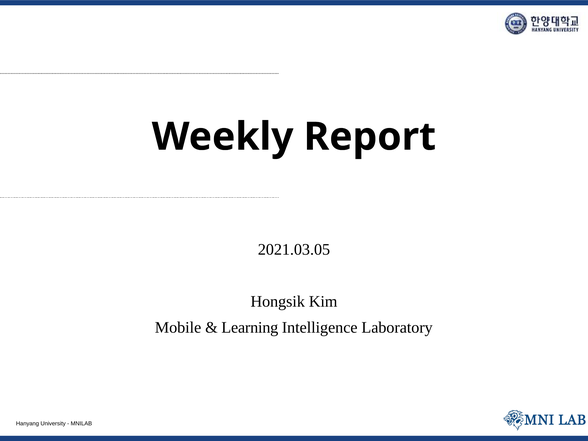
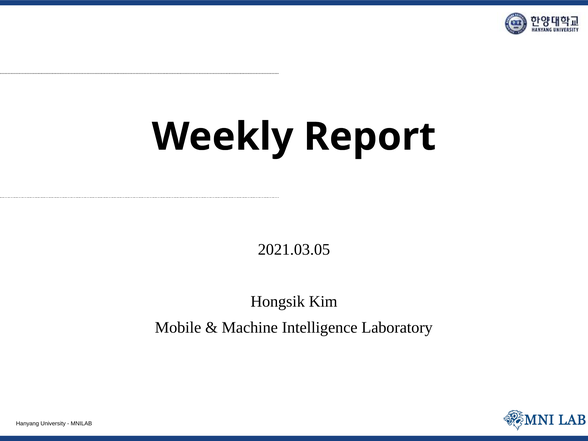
Learning: Learning -> Machine
